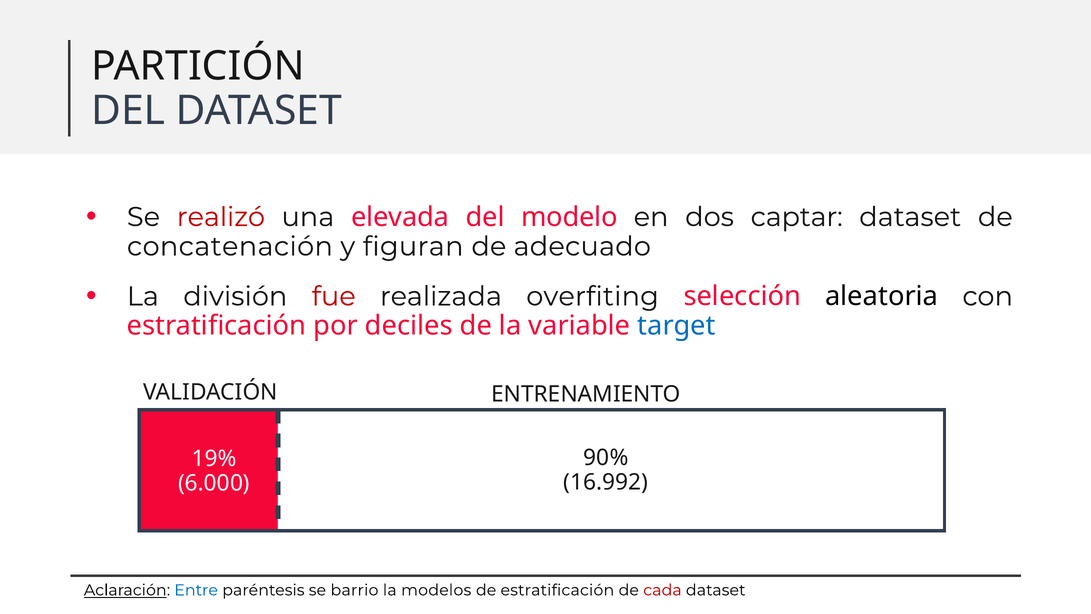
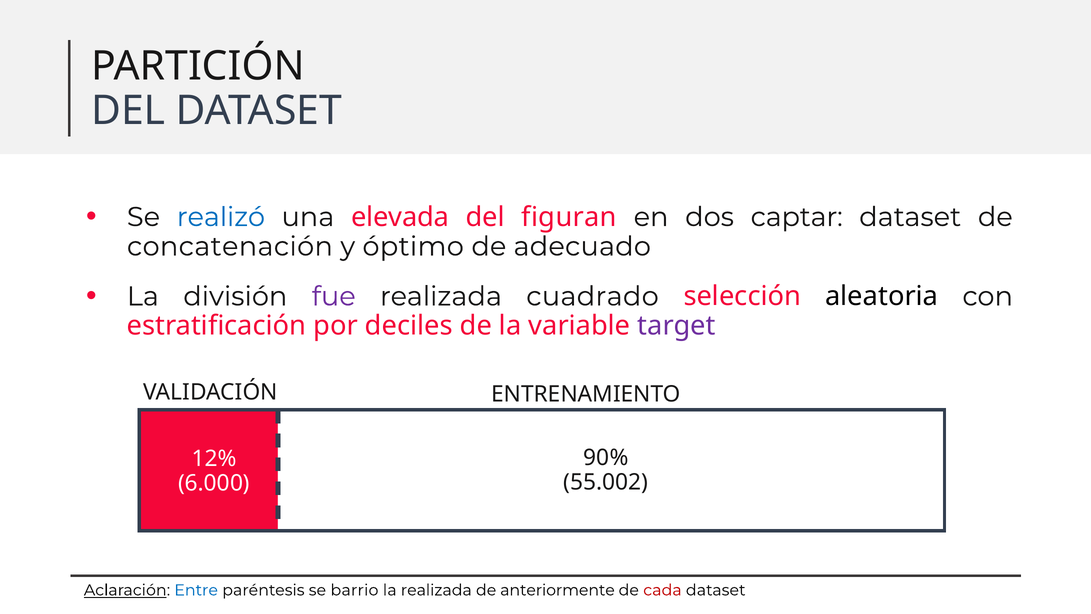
realizó colour: red -> blue
modelo: modelo -> figuran
figuran: figuran -> óptimo
fue colour: red -> purple
overfiting: overfiting -> cuadrado
target colour: blue -> purple
19%: 19% -> 12%
16.992: 16.992 -> 55.002
la modelos: modelos -> realizada
de estratificación: estratificación -> anteriormente
